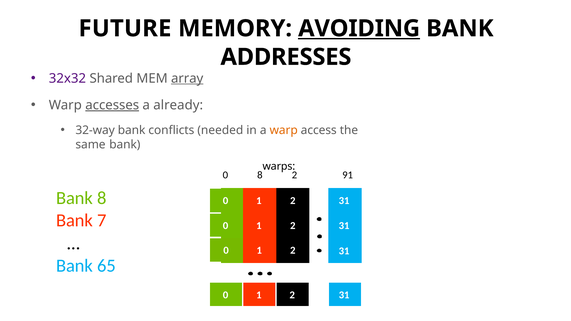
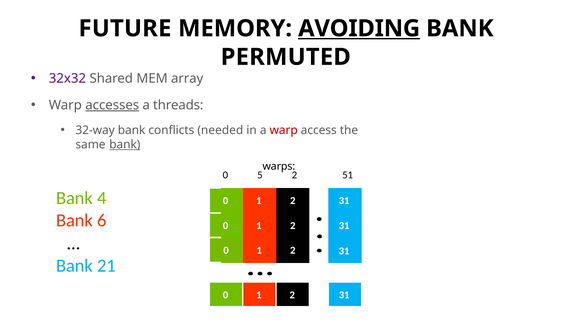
ADDRESSES: ADDRESSES -> PERMUTED
array underline: present -> none
already: already -> threads
warp at (284, 130) colour: orange -> red
bank at (125, 145) underline: none -> present
0 8: 8 -> 5
91: 91 -> 51
Bank 8: 8 -> 4
7: 7 -> 6
65: 65 -> 21
